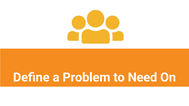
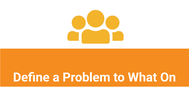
Need: Need -> What
